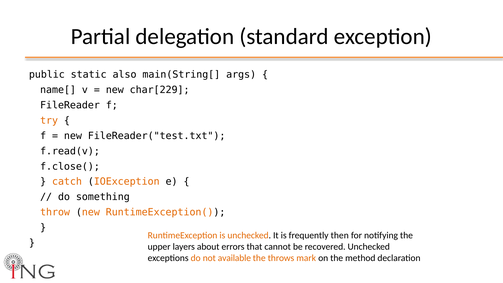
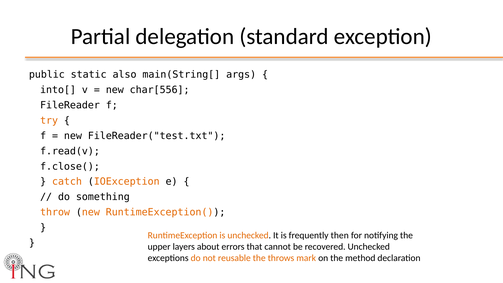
name[: name[ -> into[
char[229: char[229 -> char[556
available: available -> reusable
